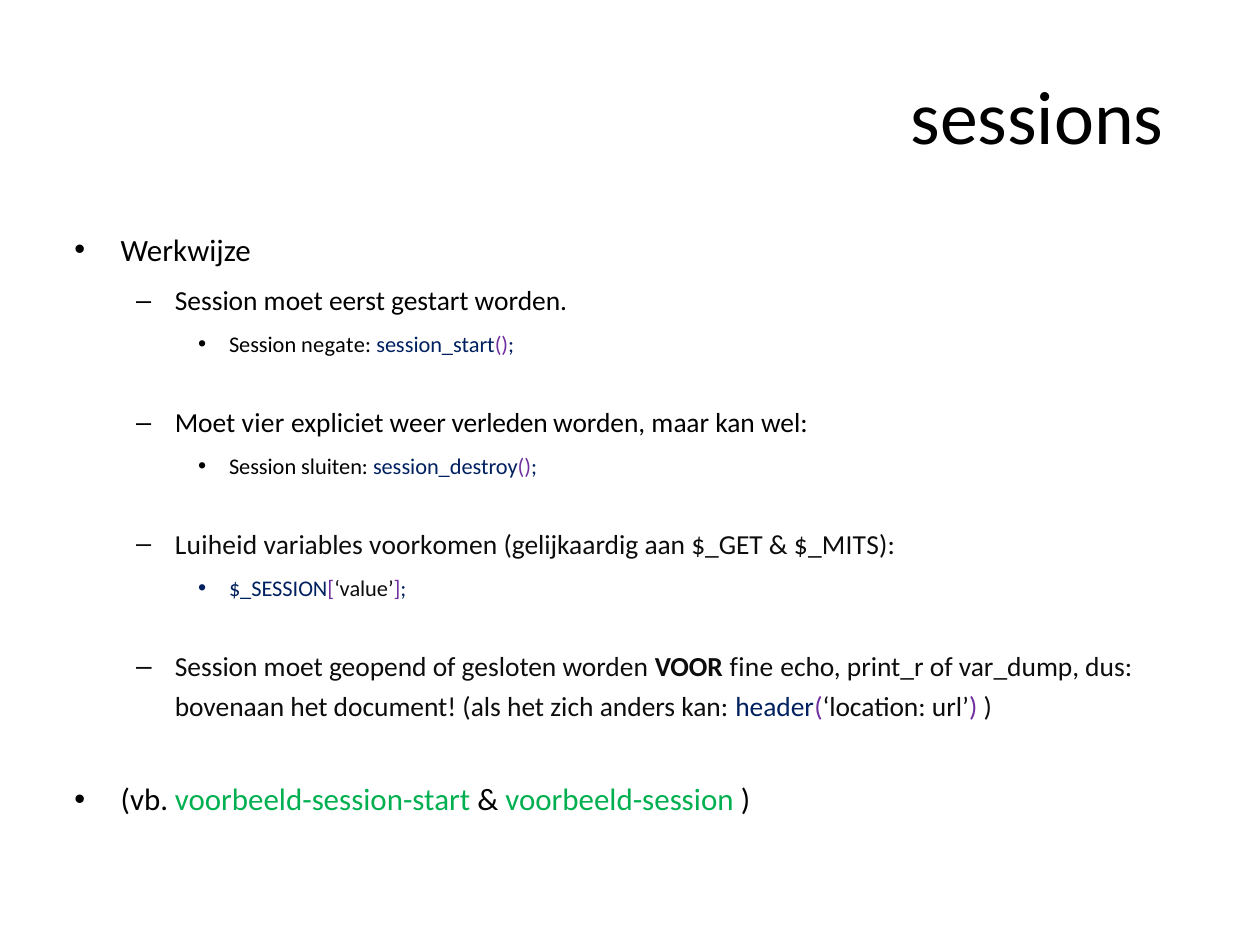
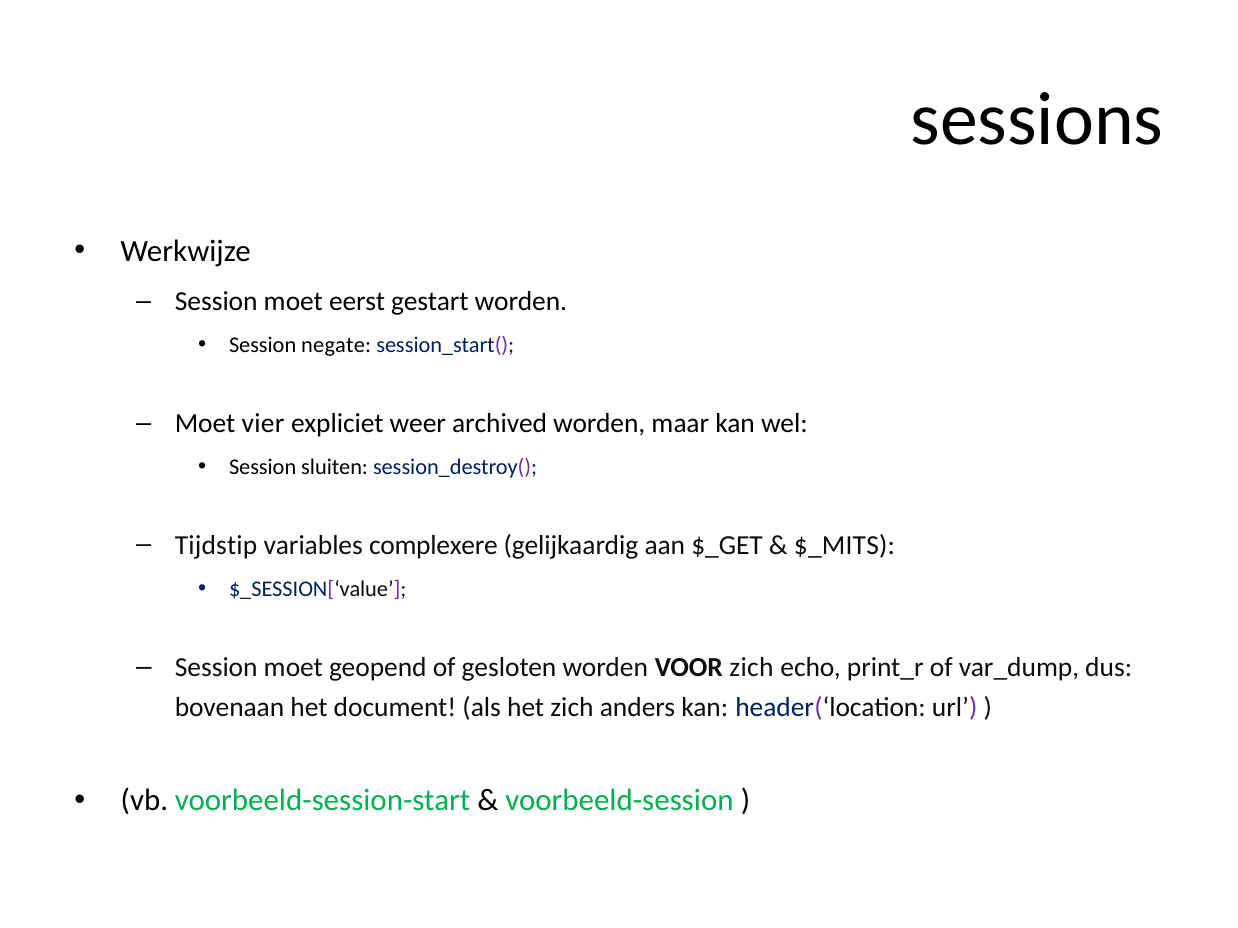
verleden: verleden -> archived
Luiheid: Luiheid -> Tijdstip
voorkomen: voorkomen -> complexere
VOOR fine: fine -> zich
